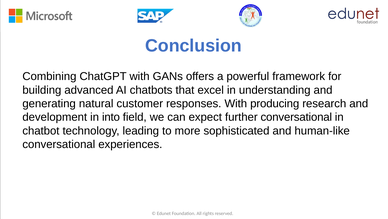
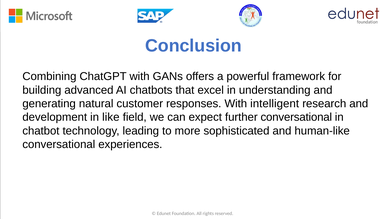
producing: producing -> intelligent
into: into -> like
